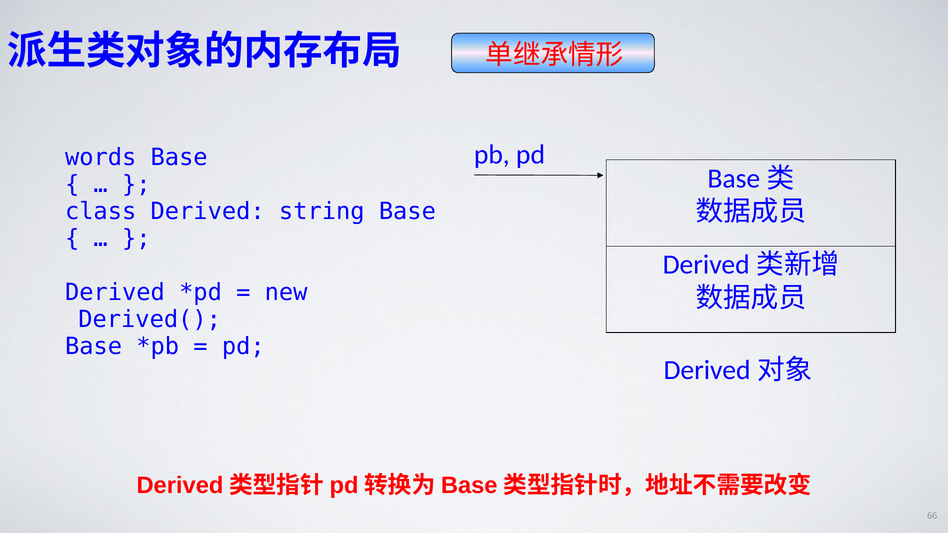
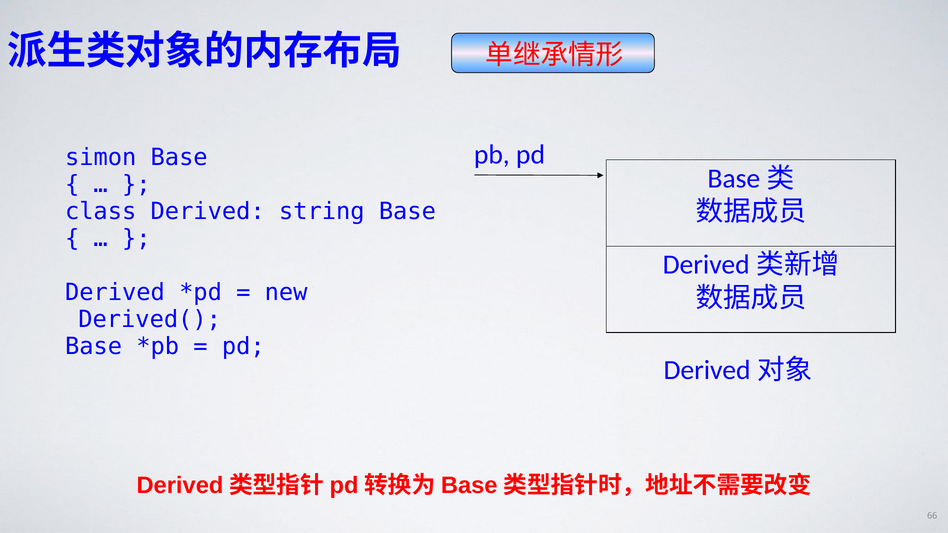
words: words -> simon
